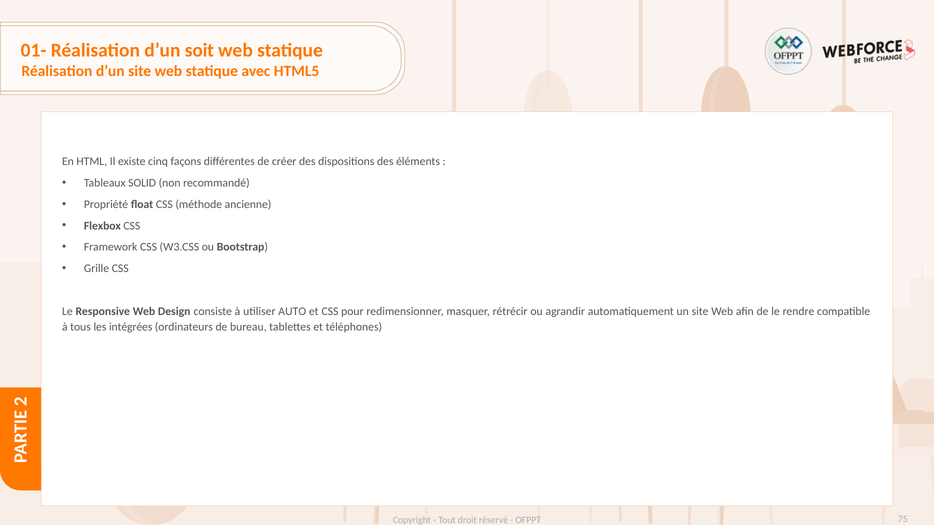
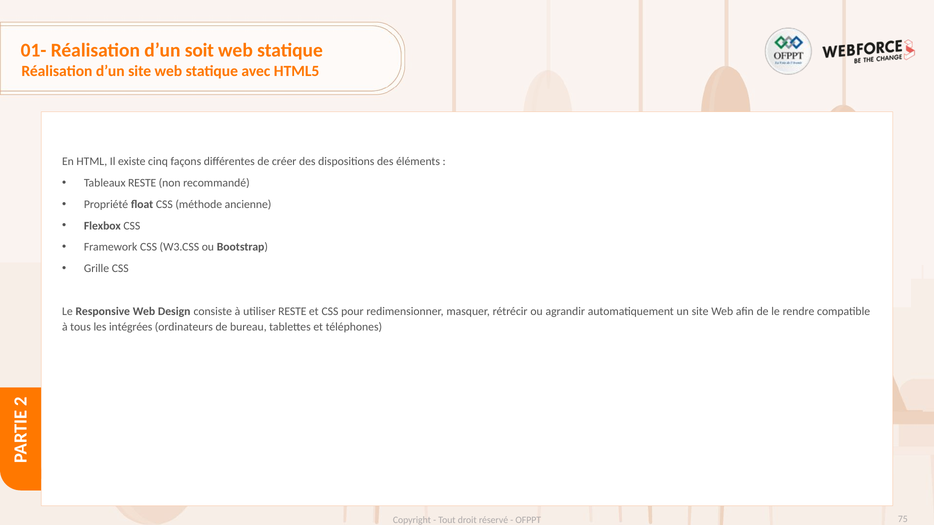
Tableaux SOLID: SOLID -> RESTE
utiliser AUTO: AUTO -> RESTE
